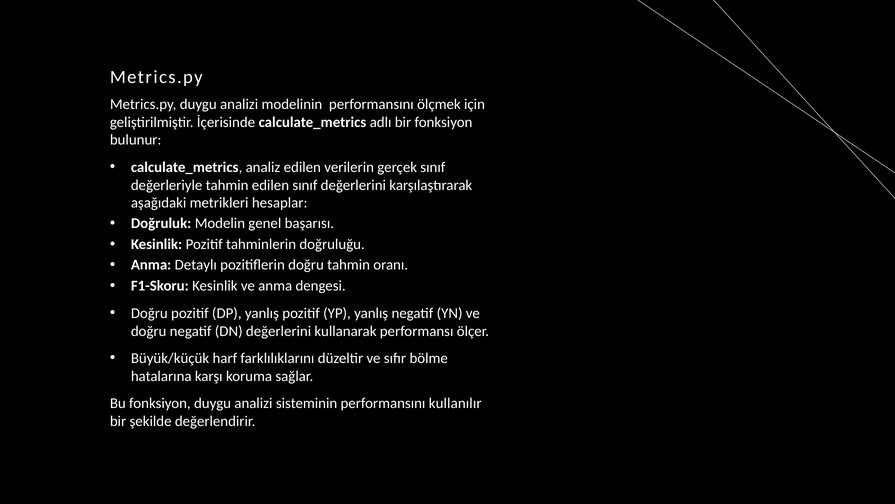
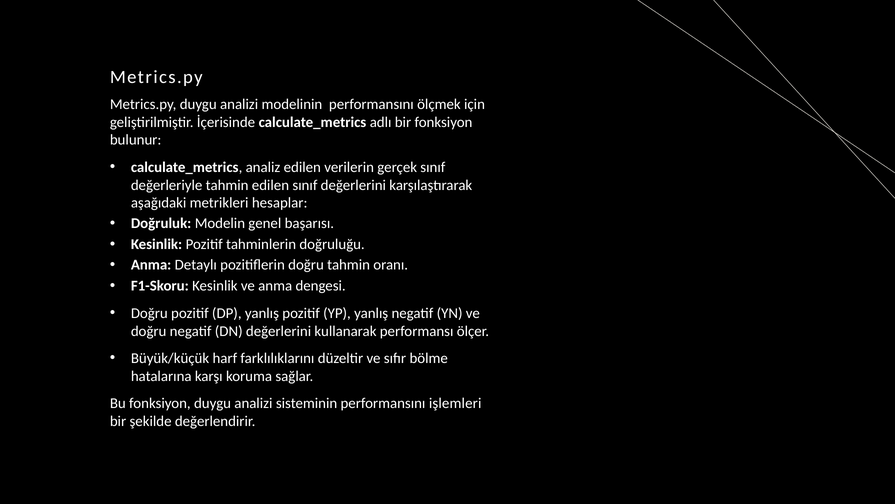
kullanılır: kullanılır -> işlemleri
